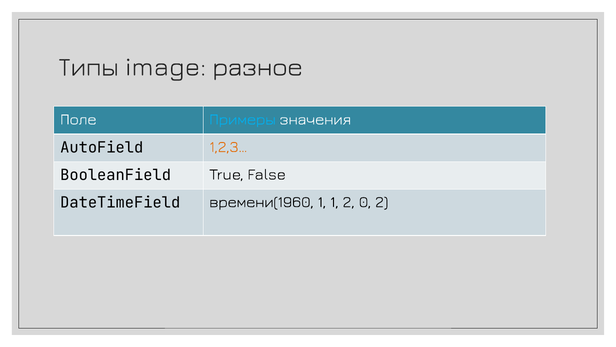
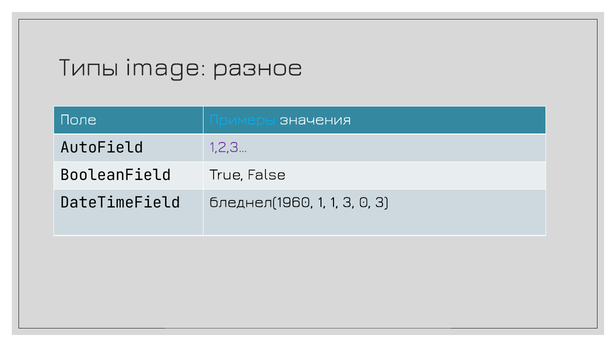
1,2,3… colour: orange -> purple
времени(1960: времени(1960 -> бледнел(1960
1 2: 2 -> 3
0 2: 2 -> 3
